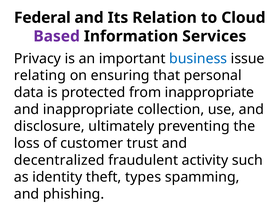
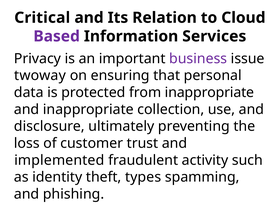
Federal: Federal -> Critical
business colour: blue -> purple
relating: relating -> twoway
decentralized: decentralized -> implemented
